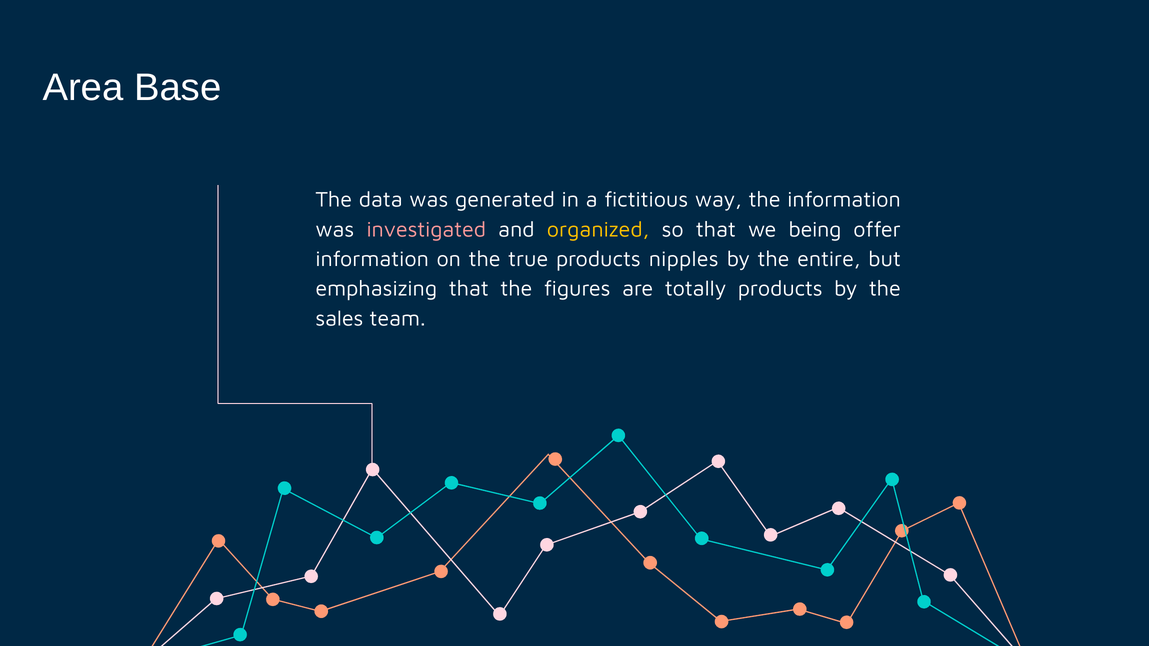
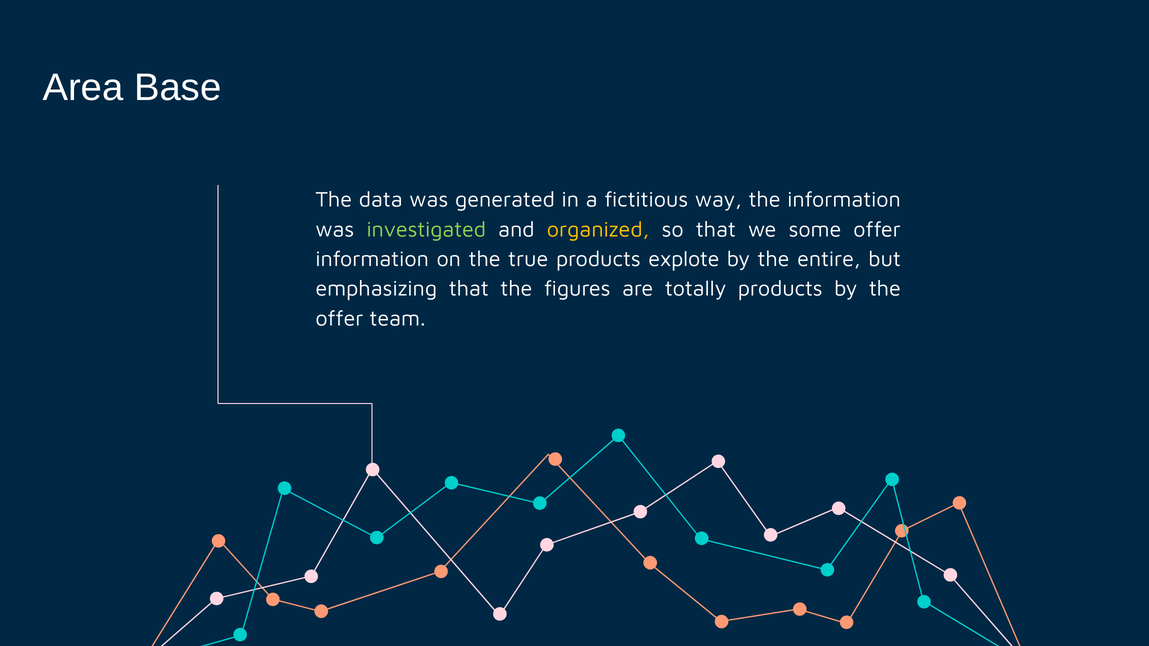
investigated colour: pink -> light green
being: being -> some
nipples: nipples -> explote
sales at (339, 319): sales -> offer
